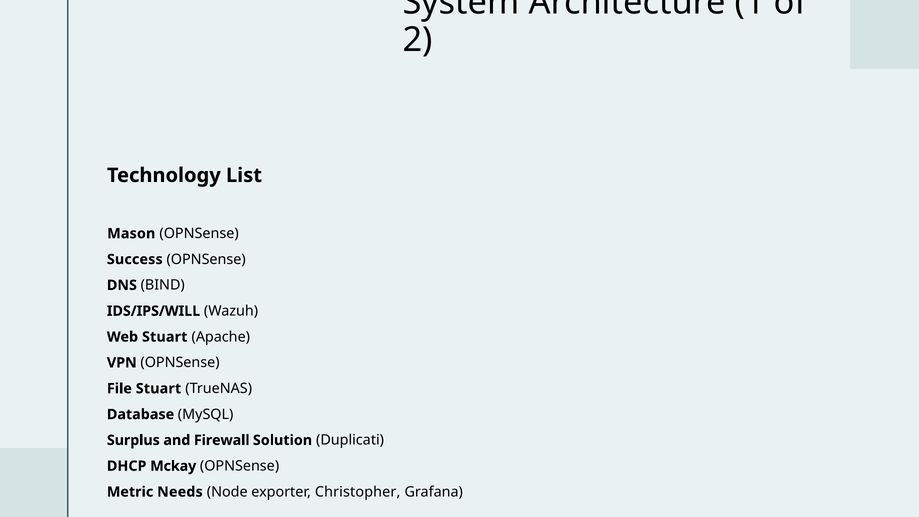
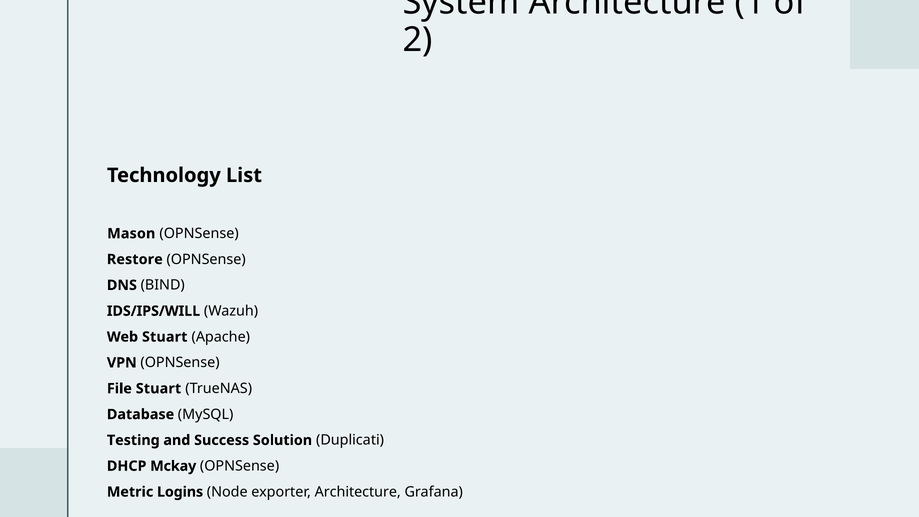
Success: Success -> Restore
Surplus: Surplus -> Testing
Firewall: Firewall -> Success
Needs: Needs -> Logins
exporter Christopher: Christopher -> Architecture
